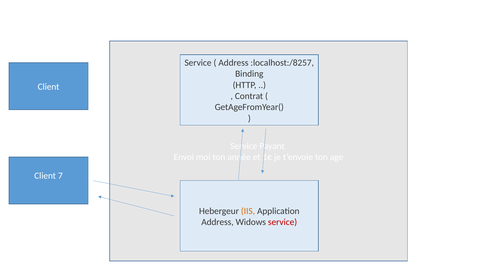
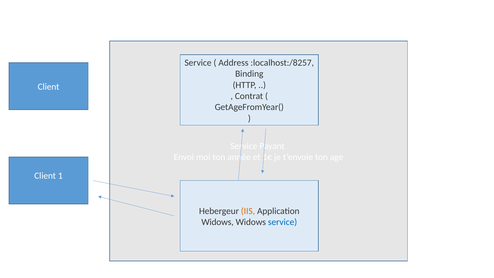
7: 7 -> 1
Address at (217, 222): Address -> Widows
service at (283, 222) colour: red -> blue
